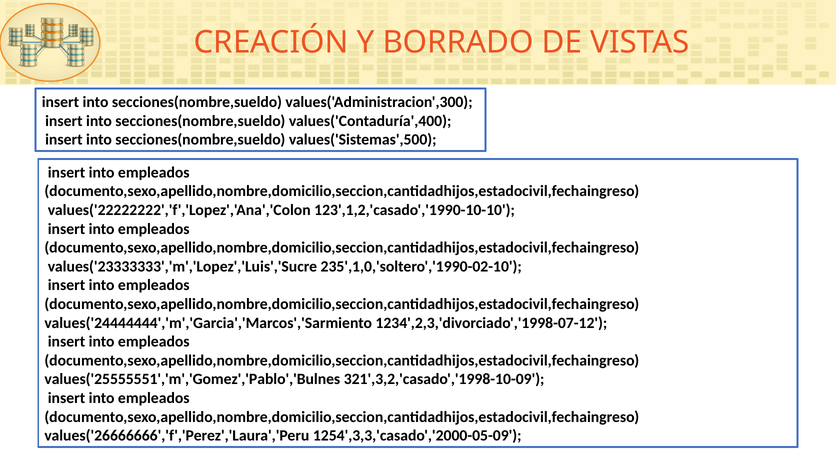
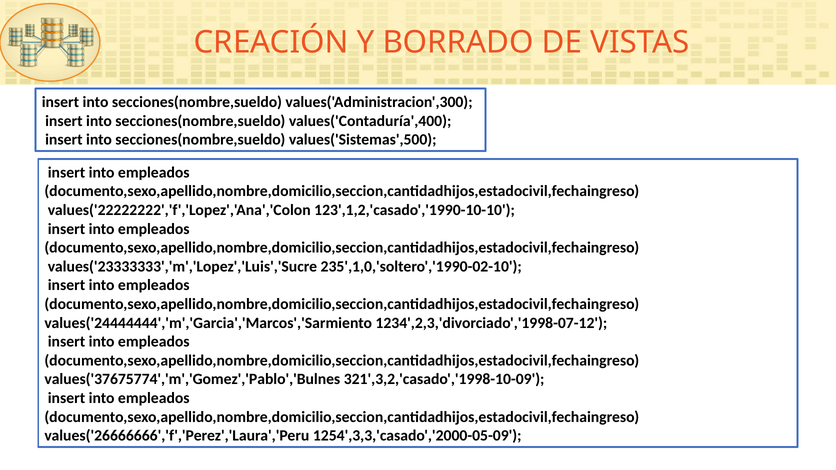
values('25555551','m','Gomez','Pablo','Bulnes: values('25555551','m','Gomez','Pablo','Bulnes -> values('37675774','m','Gomez','Pablo','Bulnes
